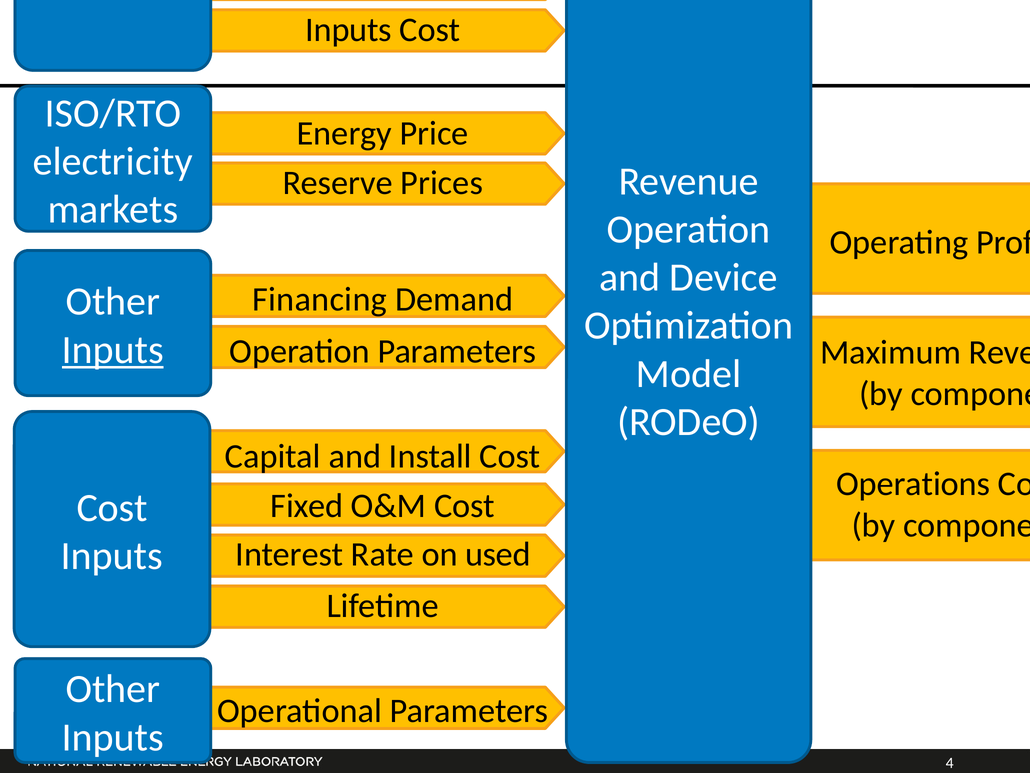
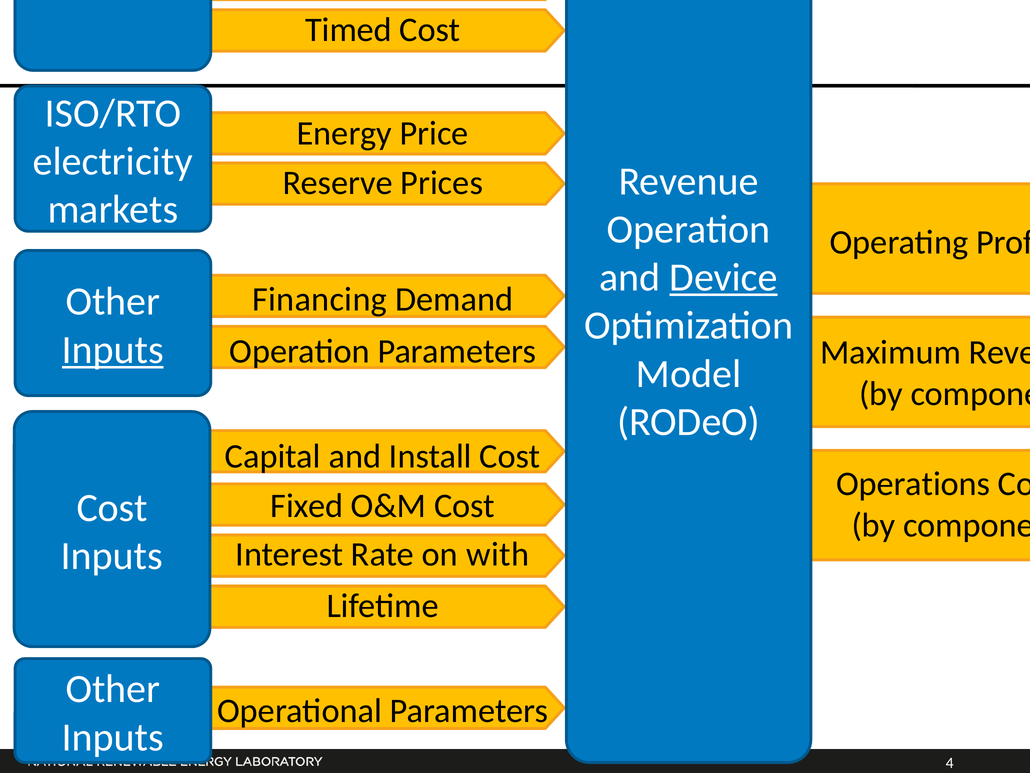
Inputs at (349, 30): Inputs -> Timed
Device underline: none -> present
used: used -> with
